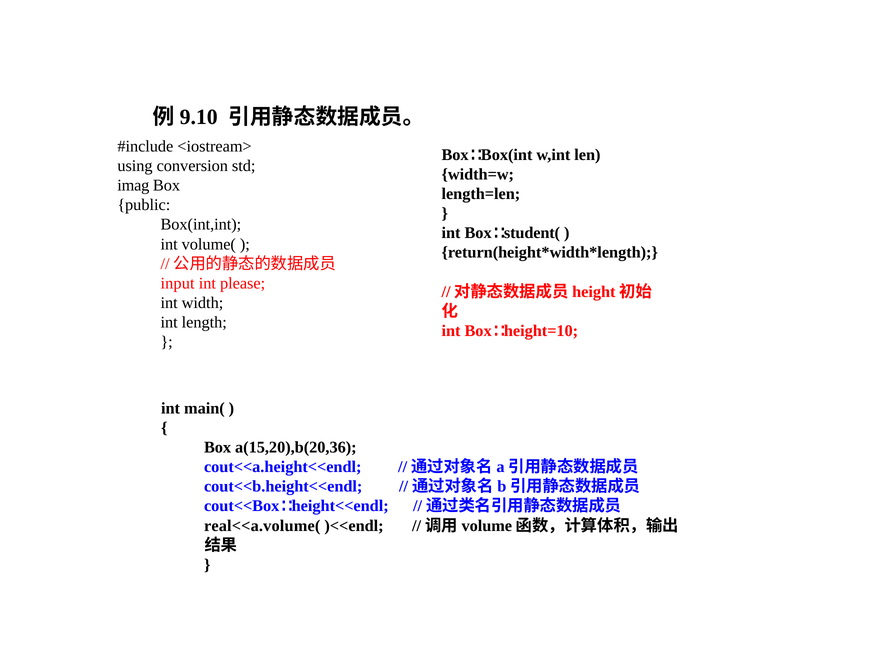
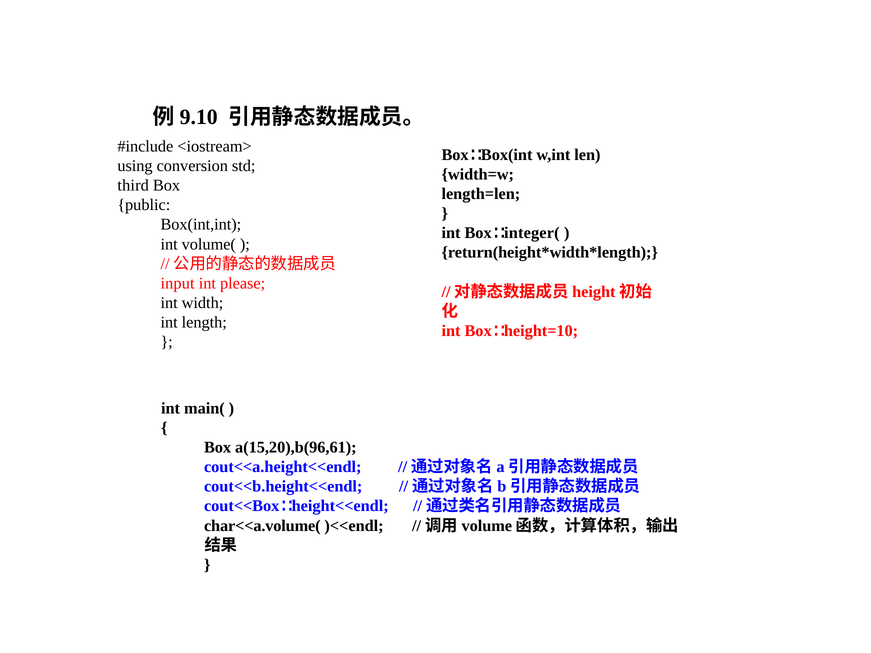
imag: imag -> third
student(: student( -> integer(
a(15,20),b(20,36: a(15,20),b(20,36 -> a(15,20),b(96,61
real<<a.volume(: real<<a.volume( -> char<<a.volume(
